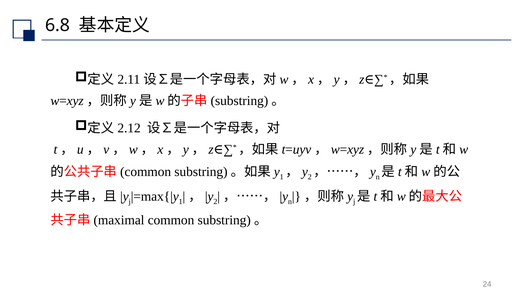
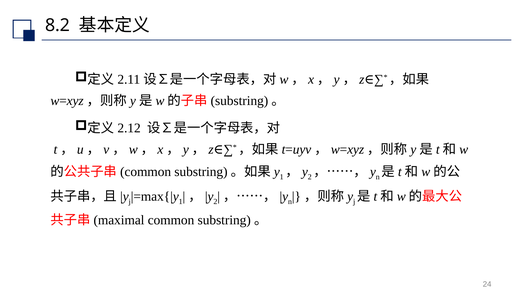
6.8: 6.8 -> 8.2
